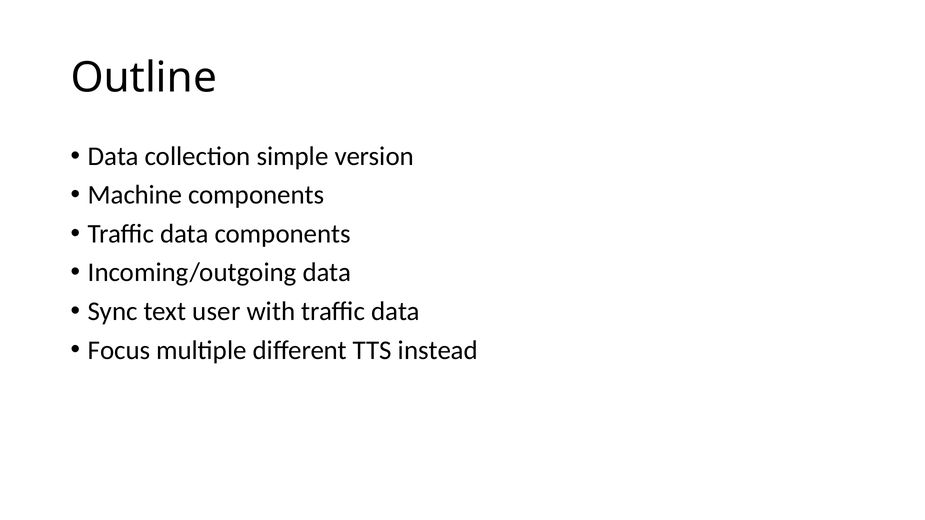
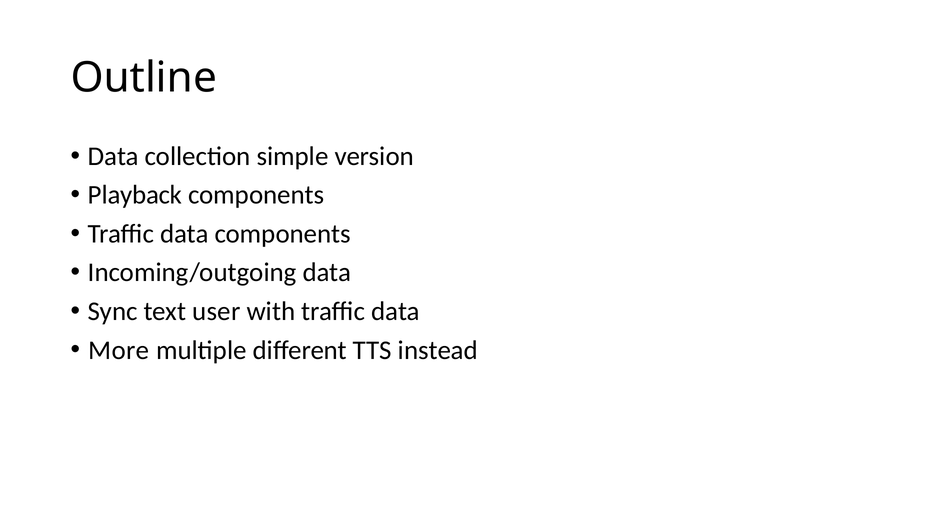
Machine: Machine -> Playback
Focus: Focus -> More
